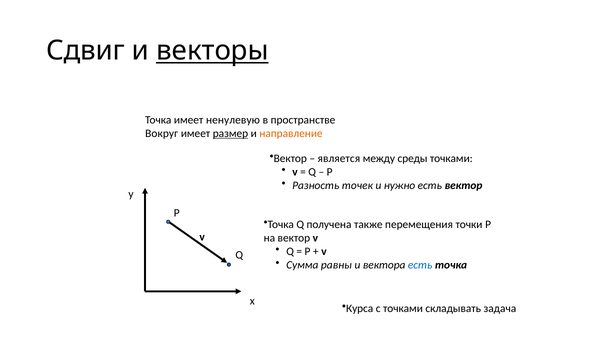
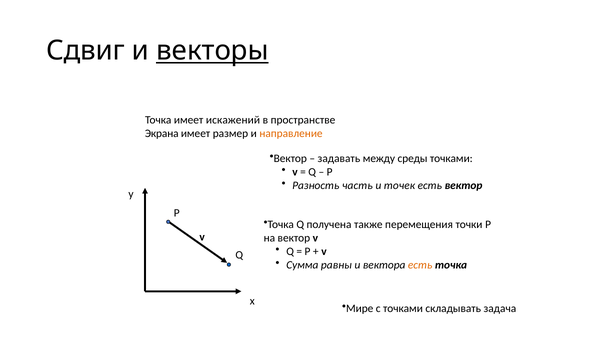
ненулевую: ненулевую -> искажений
Вокруг: Вокруг -> Экрана
размер underline: present -> none
является: является -> задавать
точек: точек -> часть
нужно: нужно -> точек
есть at (420, 265) colour: blue -> orange
Курса: Курса -> Мире
